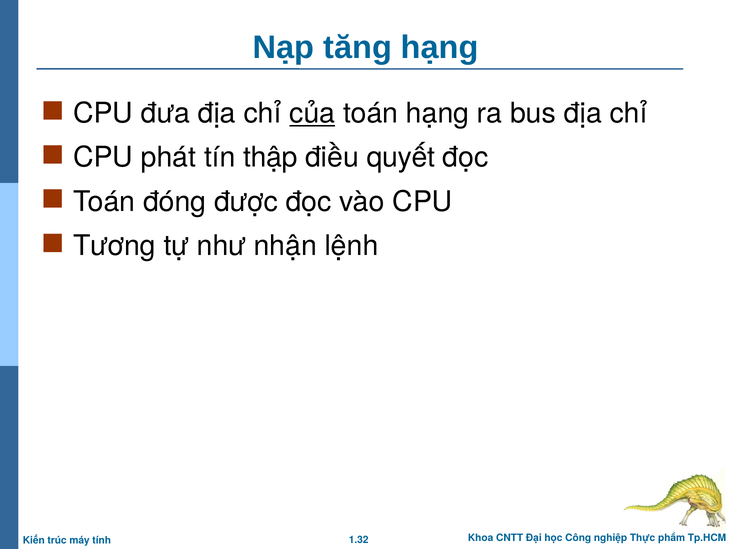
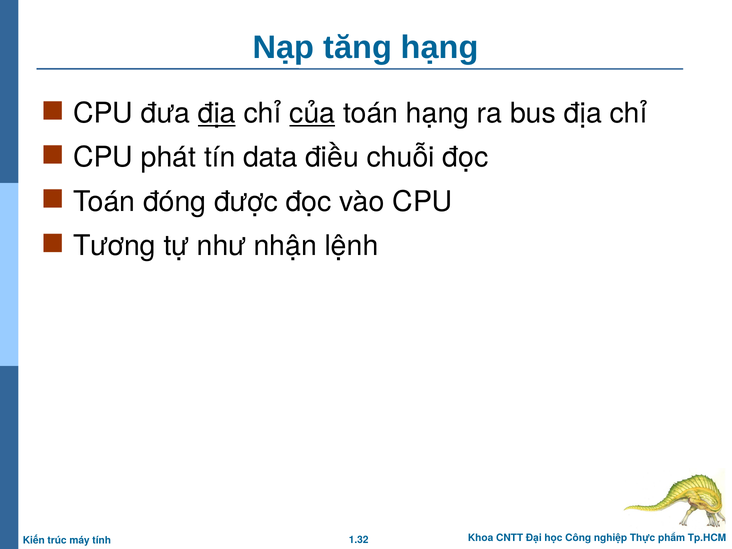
địa at (217, 113) underline: none -> present
thập: thập -> data
quyết: quyết -> chuỗi
